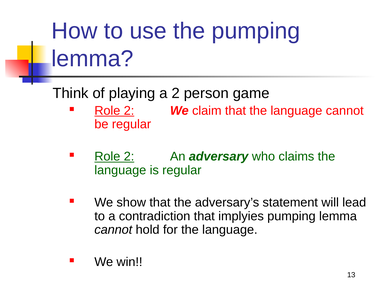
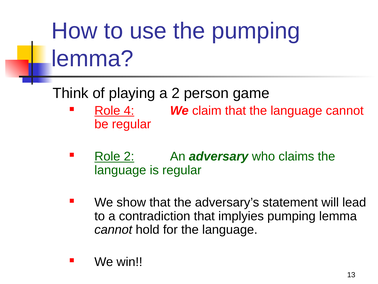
2 at (129, 110): 2 -> 4
